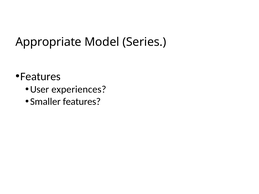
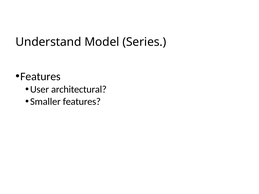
Appropriate: Appropriate -> Understand
experiences: experiences -> architectural
